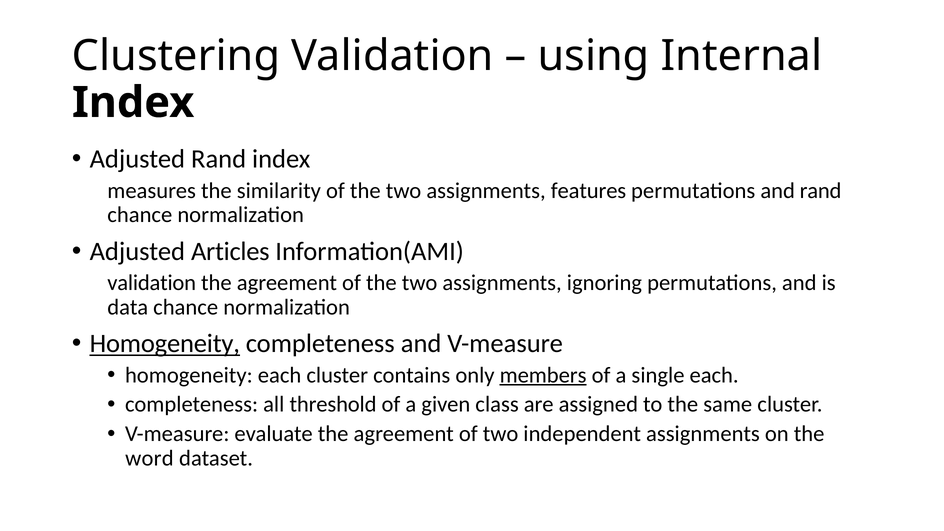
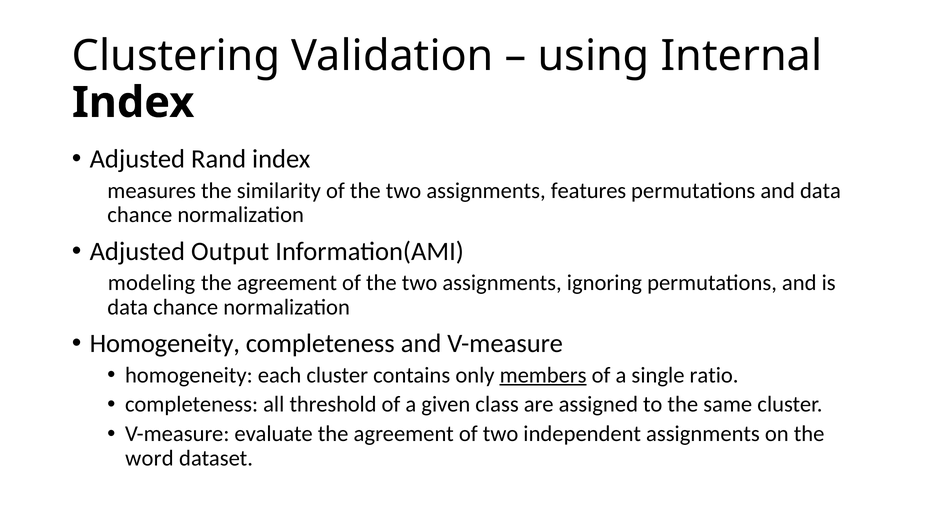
and rand: rand -> data
Articles: Articles -> Output
validation at (152, 283): validation -> modeling
Homogeneity at (165, 344) underline: present -> none
single each: each -> ratio
